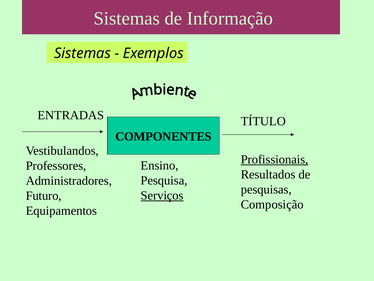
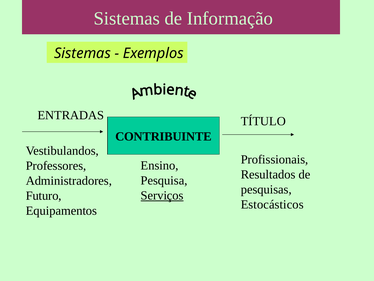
COMPONENTES: COMPONENTES -> CONTRIBUINTE
Profissionais underline: present -> none
Composição: Composição -> Estocásticos
